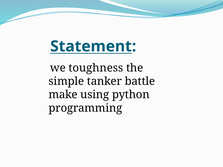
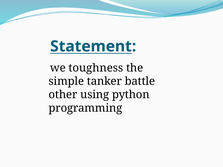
make: make -> other
